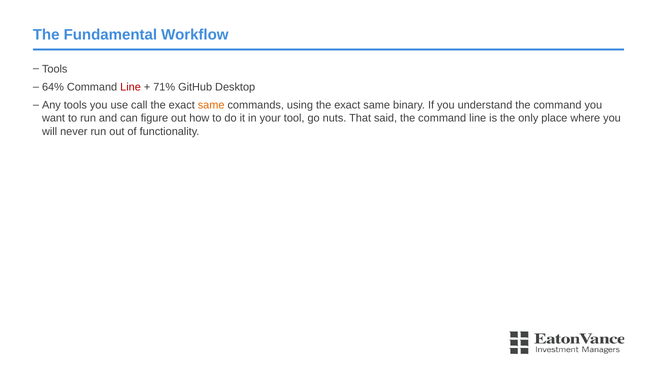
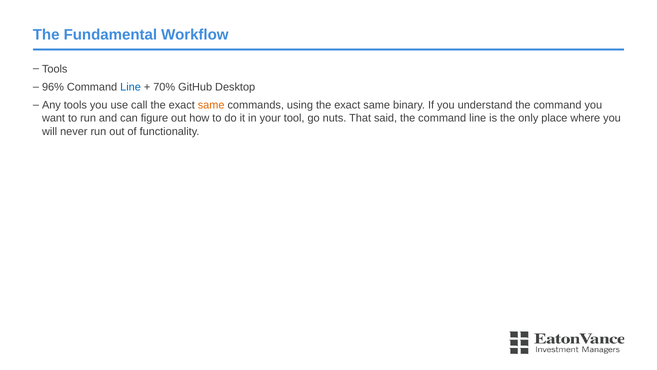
64%: 64% -> 96%
Line at (131, 87) colour: red -> blue
71%: 71% -> 70%
